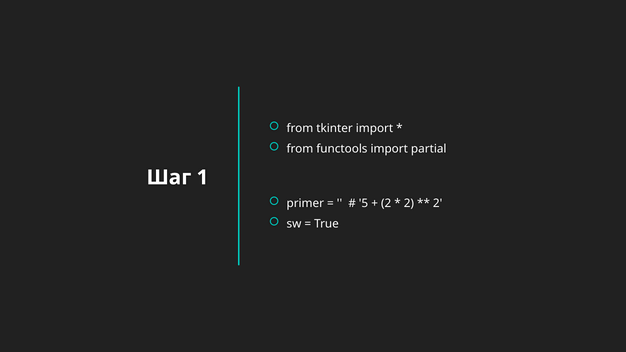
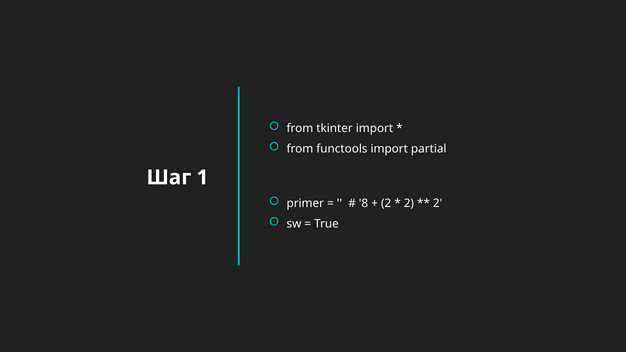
5: 5 -> 8
